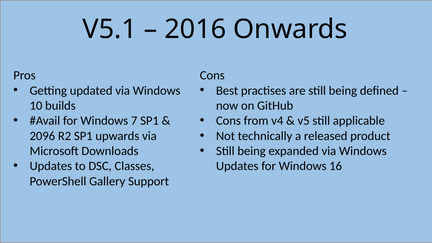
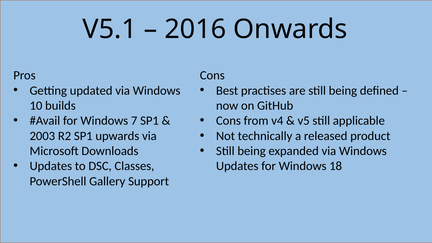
2096: 2096 -> 2003
16: 16 -> 18
